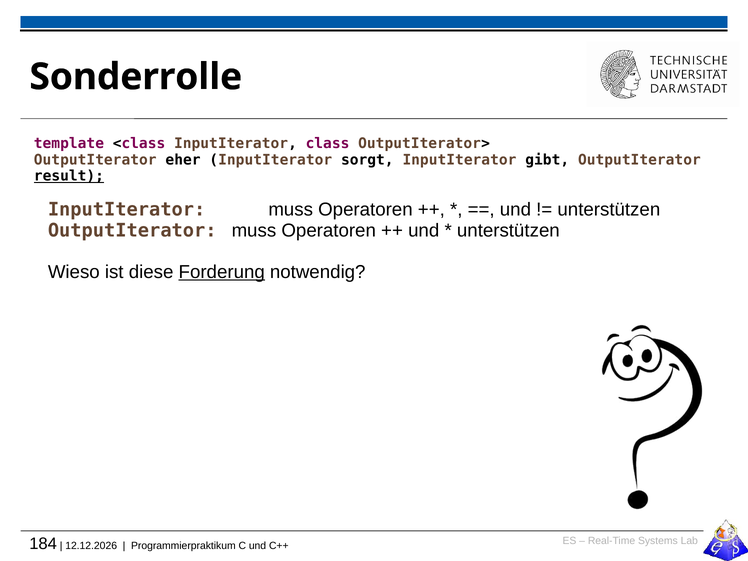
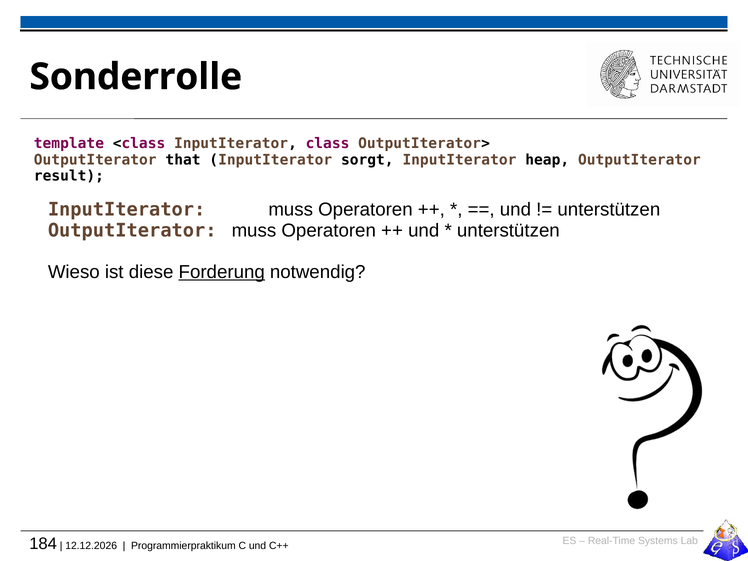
eher: eher -> that
gibt: gibt -> heap
result underline: present -> none
